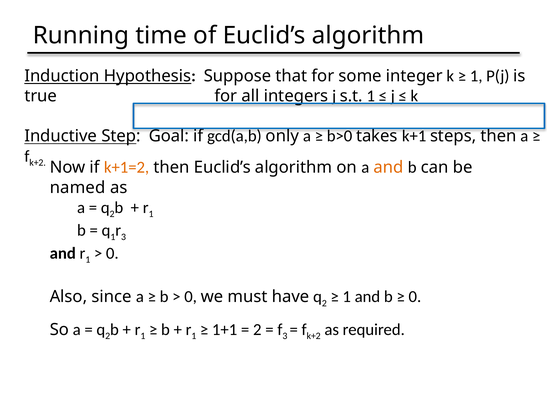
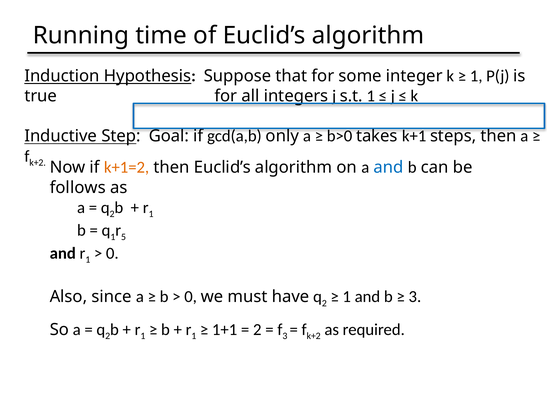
and at (388, 167) colour: orange -> blue
named: named -> follows
3 at (123, 236): 3 -> 5
0 at (415, 296): 0 -> 3
